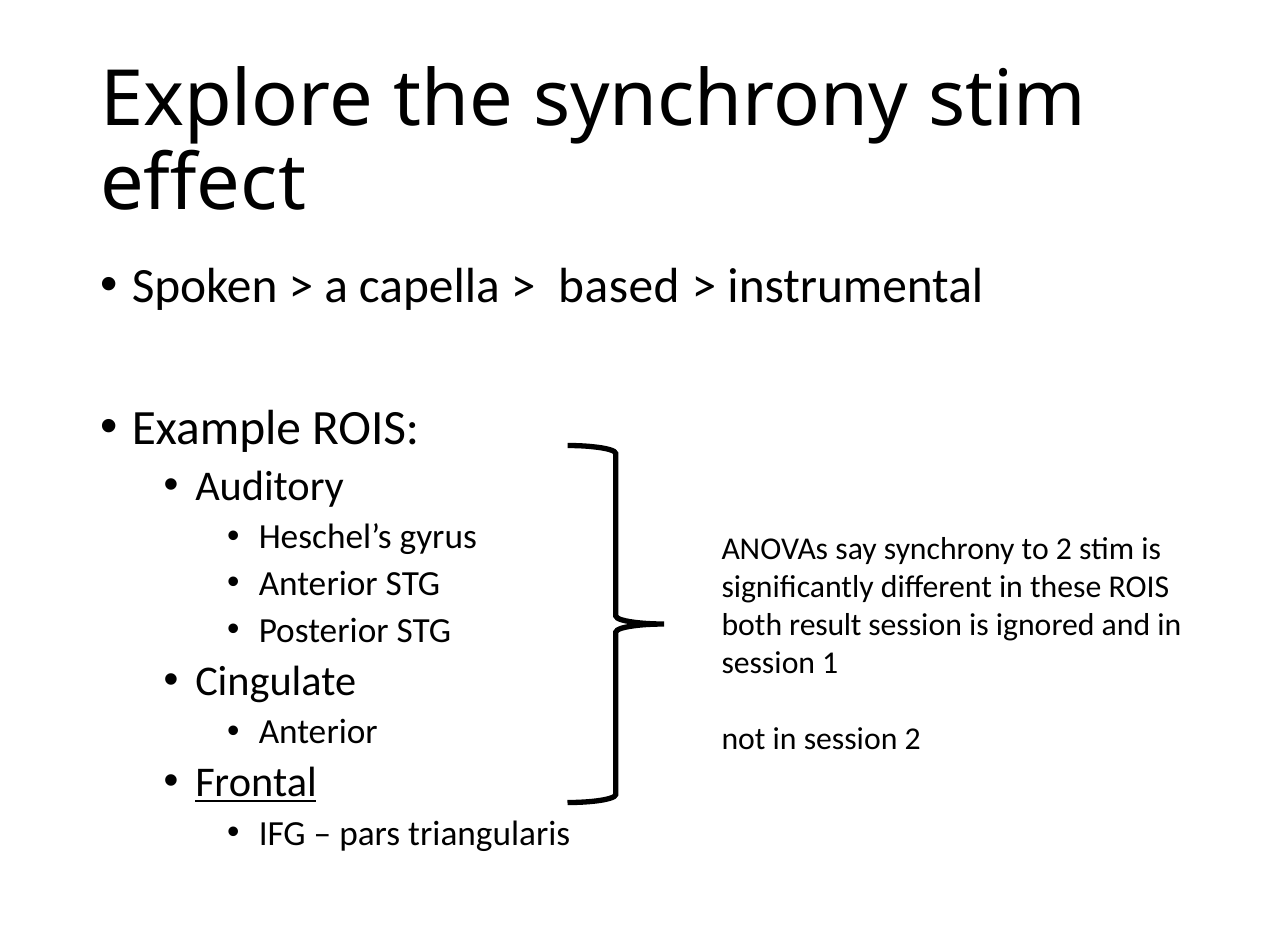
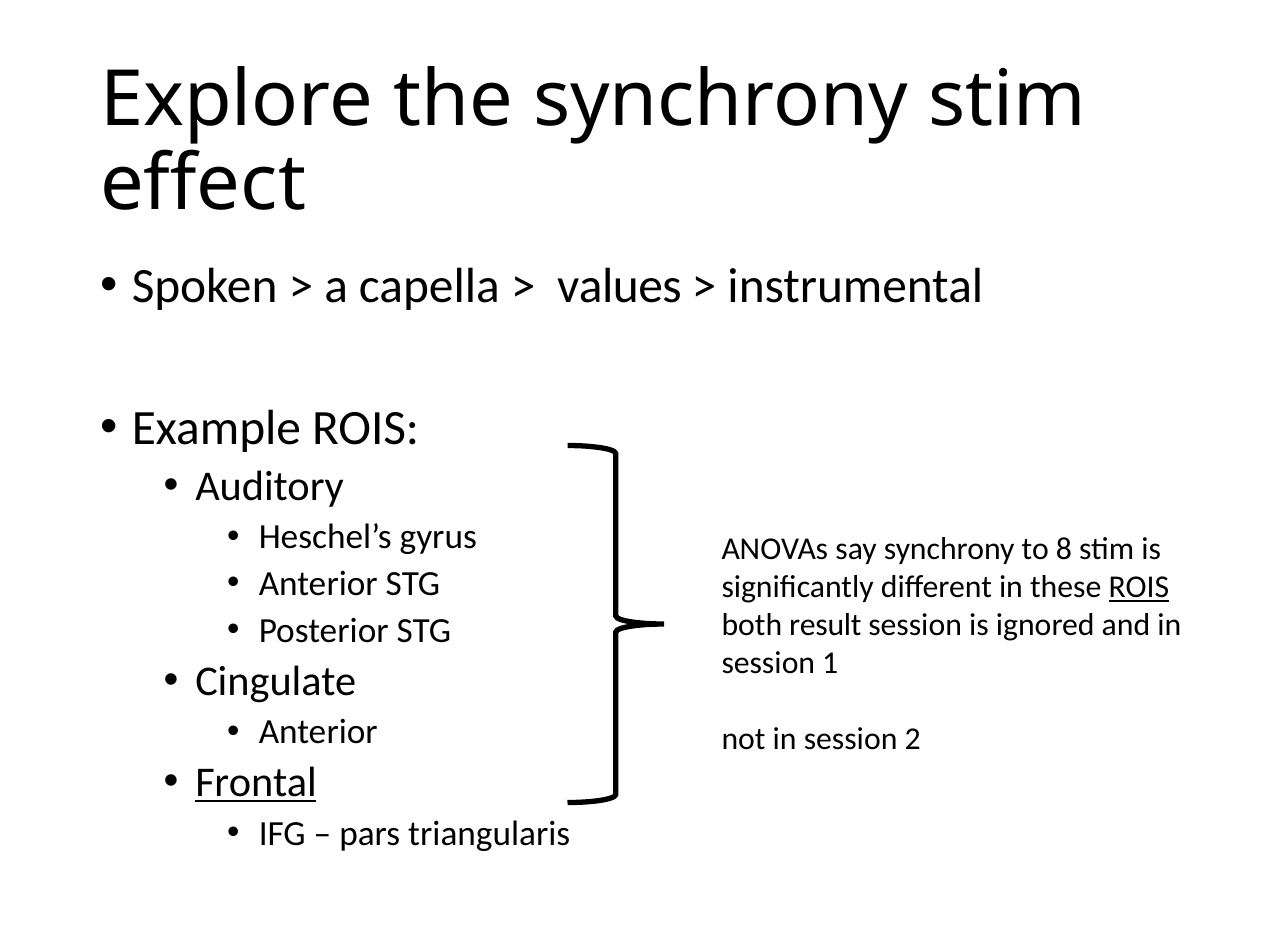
based: based -> values
to 2: 2 -> 8
ROIS at (1139, 587) underline: none -> present
